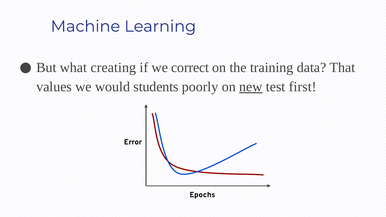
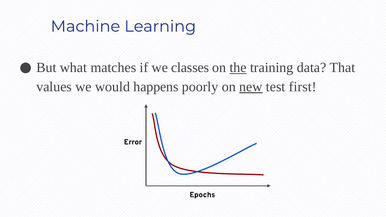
creating: creating -> matches
correct: correct -> classes
the underline: none -> present
students: students -> happens
